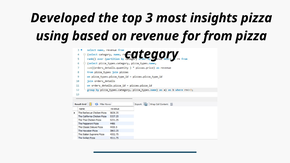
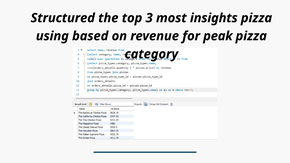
Developed: Developed -> Structured
from: from -> peak
